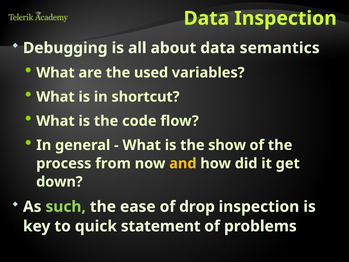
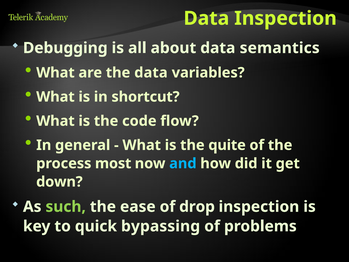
the used: used -> data
show: show -> quite
from: from -> most
and colour: yellow -> light blue
statement: statement -> bypassing
